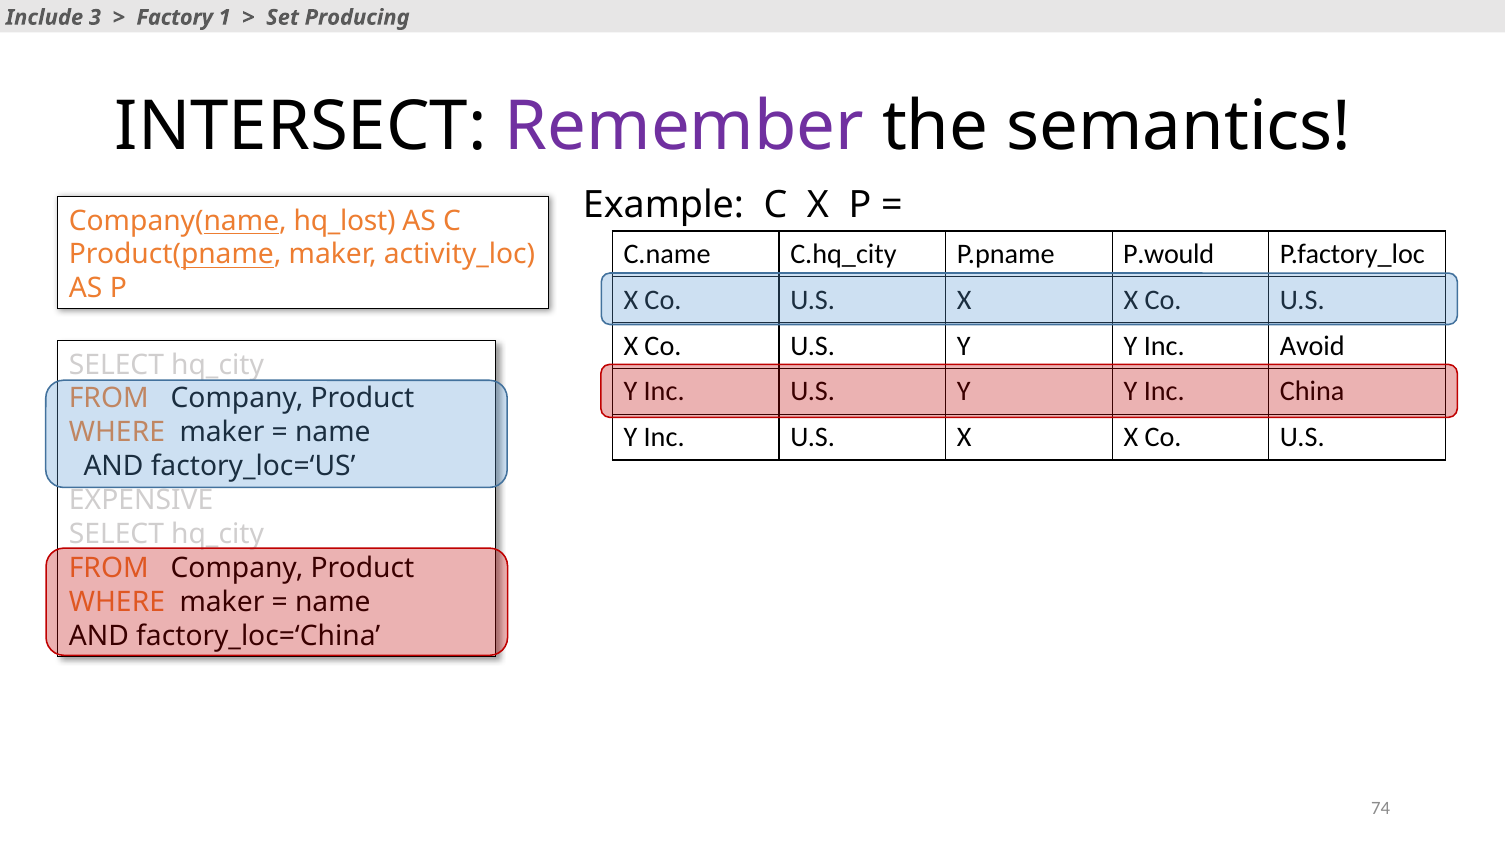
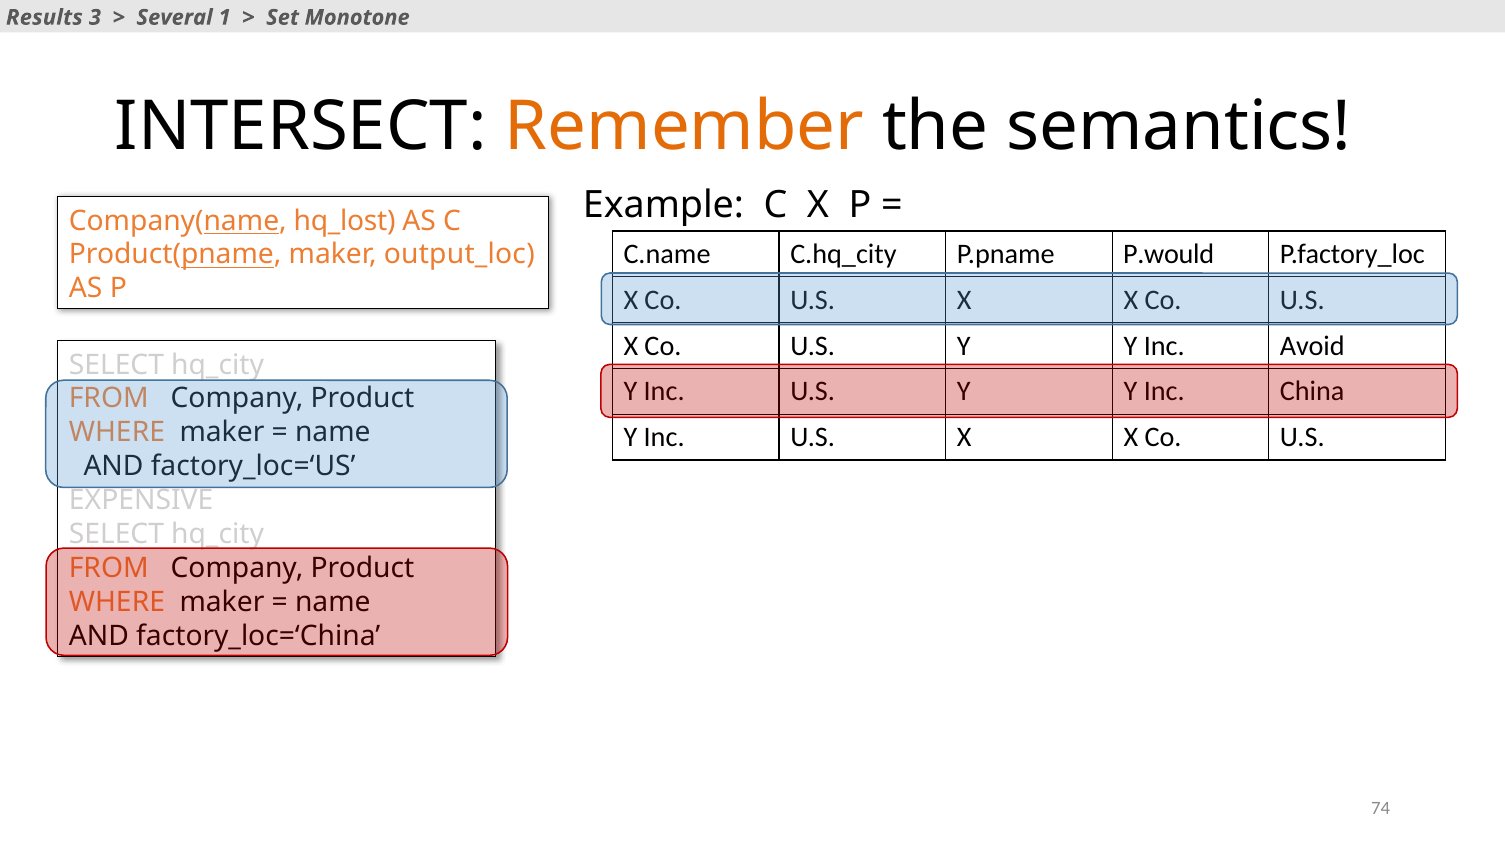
Include: Include -> Results
Factory: Factory -> Several
Producing: Producing -> Monotone
Remember colour: purple -> orange
activity_loc: activity_loc -> output_loc
